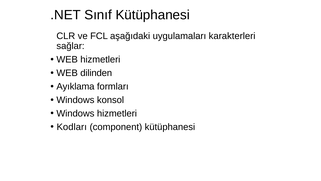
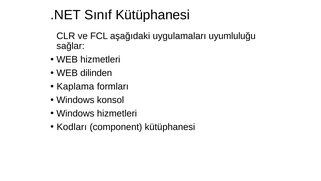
karakterleri: karakterleri -> uyumluluğu
Ayıklama: Ayıklama -> Kaplama
